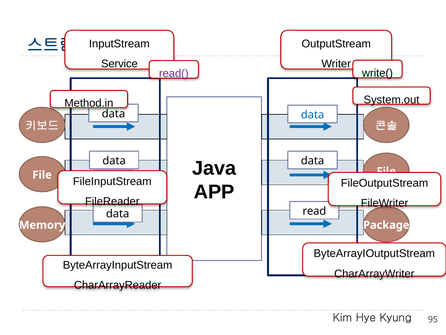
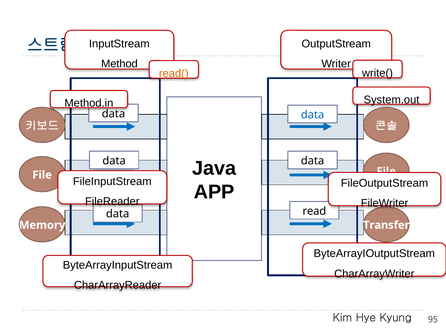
Service: Service -> Method
read( colour: purple -> orange
Package: Package -> Transfer
